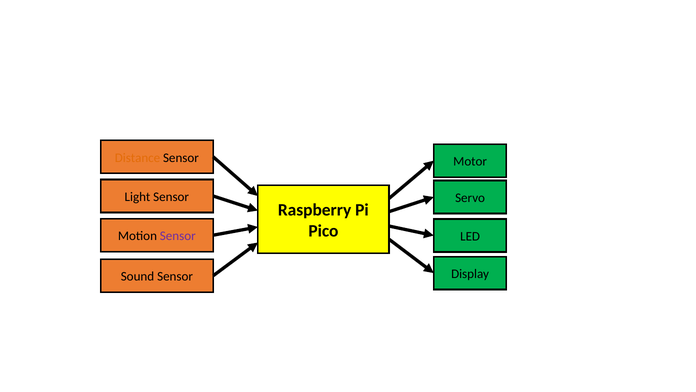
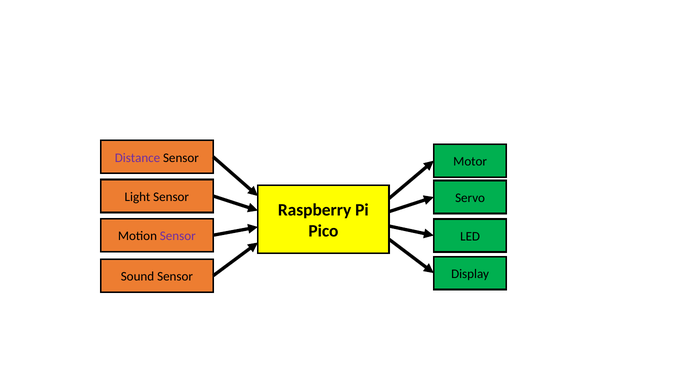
Distance colour: orange -> purple
